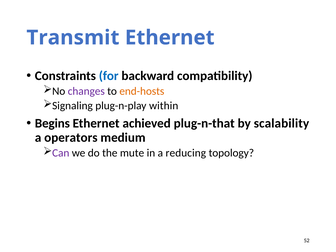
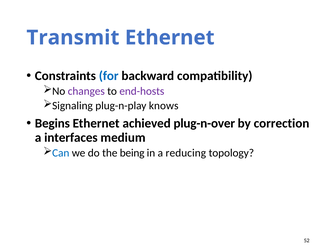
end-hosts colour: orange -> purple
within: within -> knows
plug-n-that: plug-n-that -> plug-n-over
scalability: scalability -> correction
operators: operators -> interfaces
Can colour: purple -> blue
mute: mute -> being
